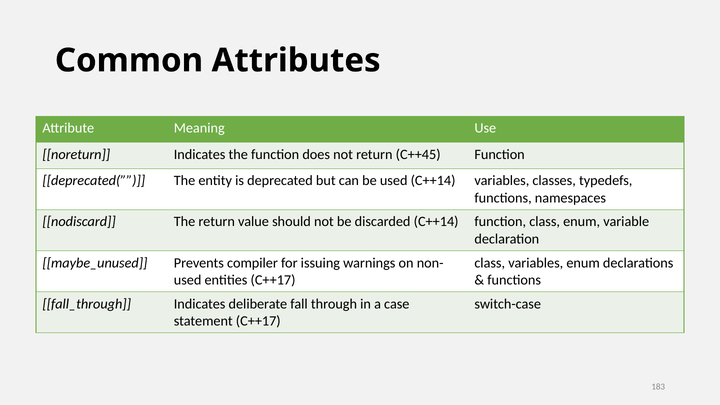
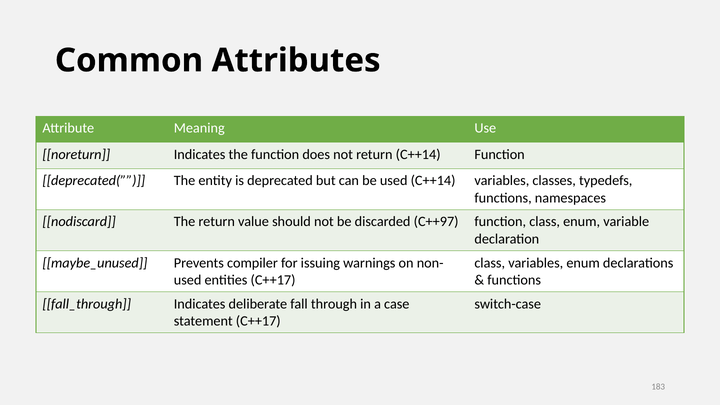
return C++45: C++45 -> C++14
discarded C++14: C++14 -> C++97
